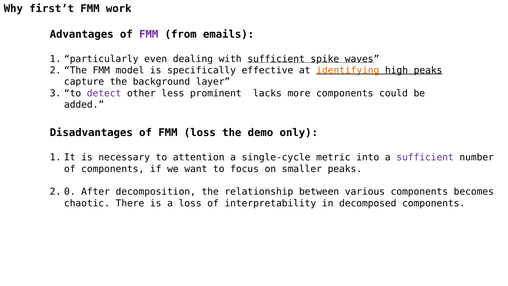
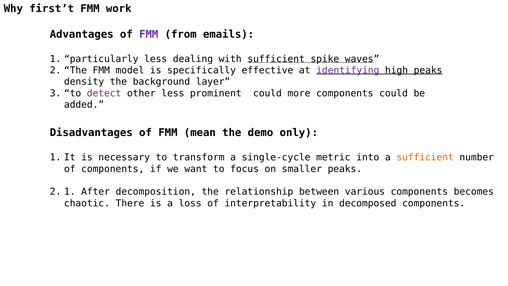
particularly even: even -> less
identifying colour: orange -> purple
capture: capture -> density
prominent lacks: lacks -> could
FMM loss: loss -> mean
attention: attention -> transform
sufficient at (425, 157) colour: purple -> orange
2 0: 0 -> 1
